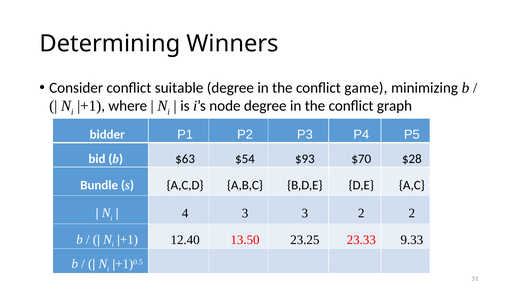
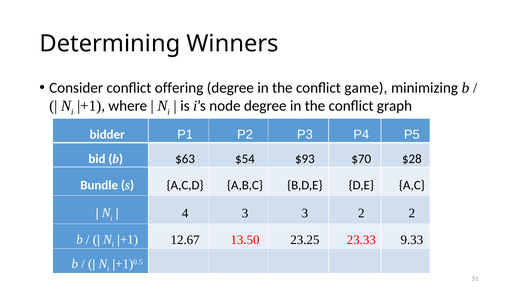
suitable: suitable -> offering
12.40: 12.40 -> 12.67
